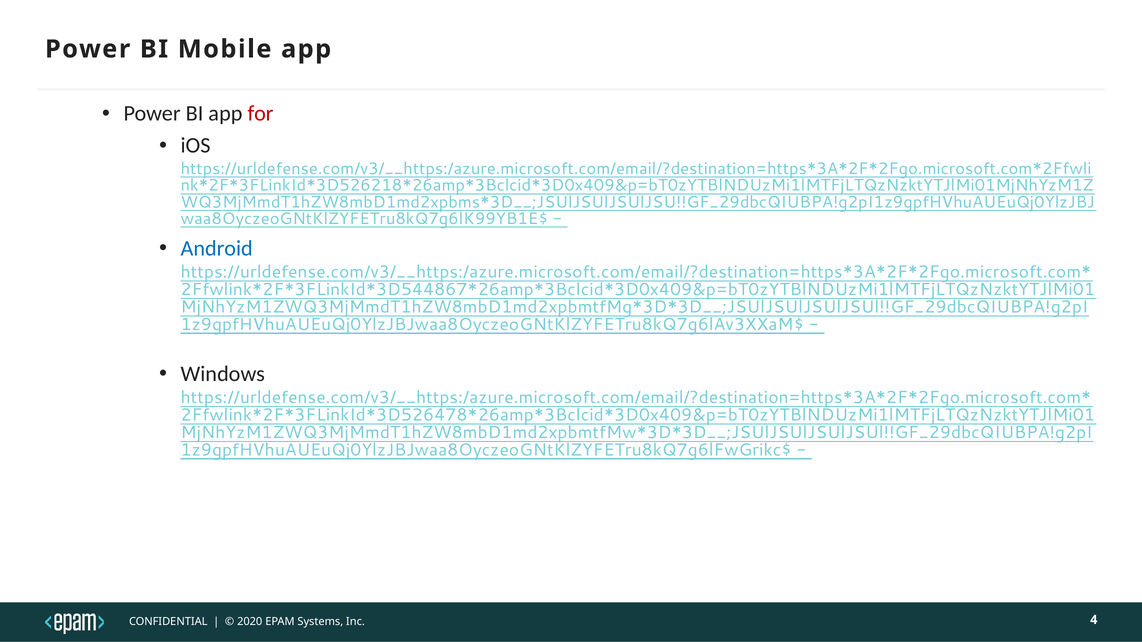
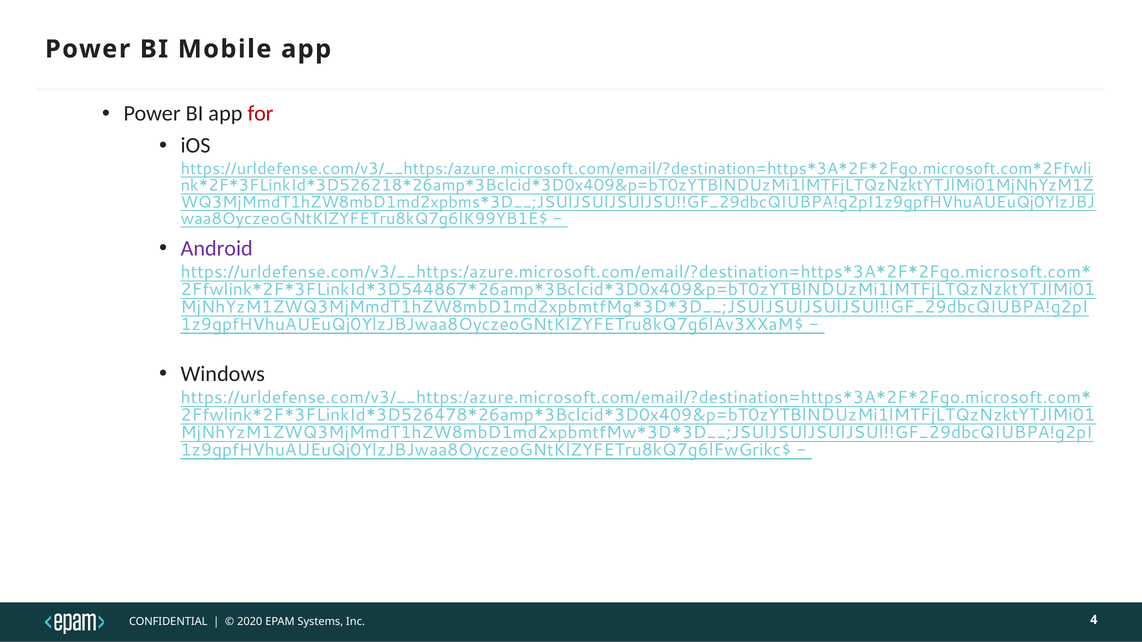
Android colour: blue -> purple
